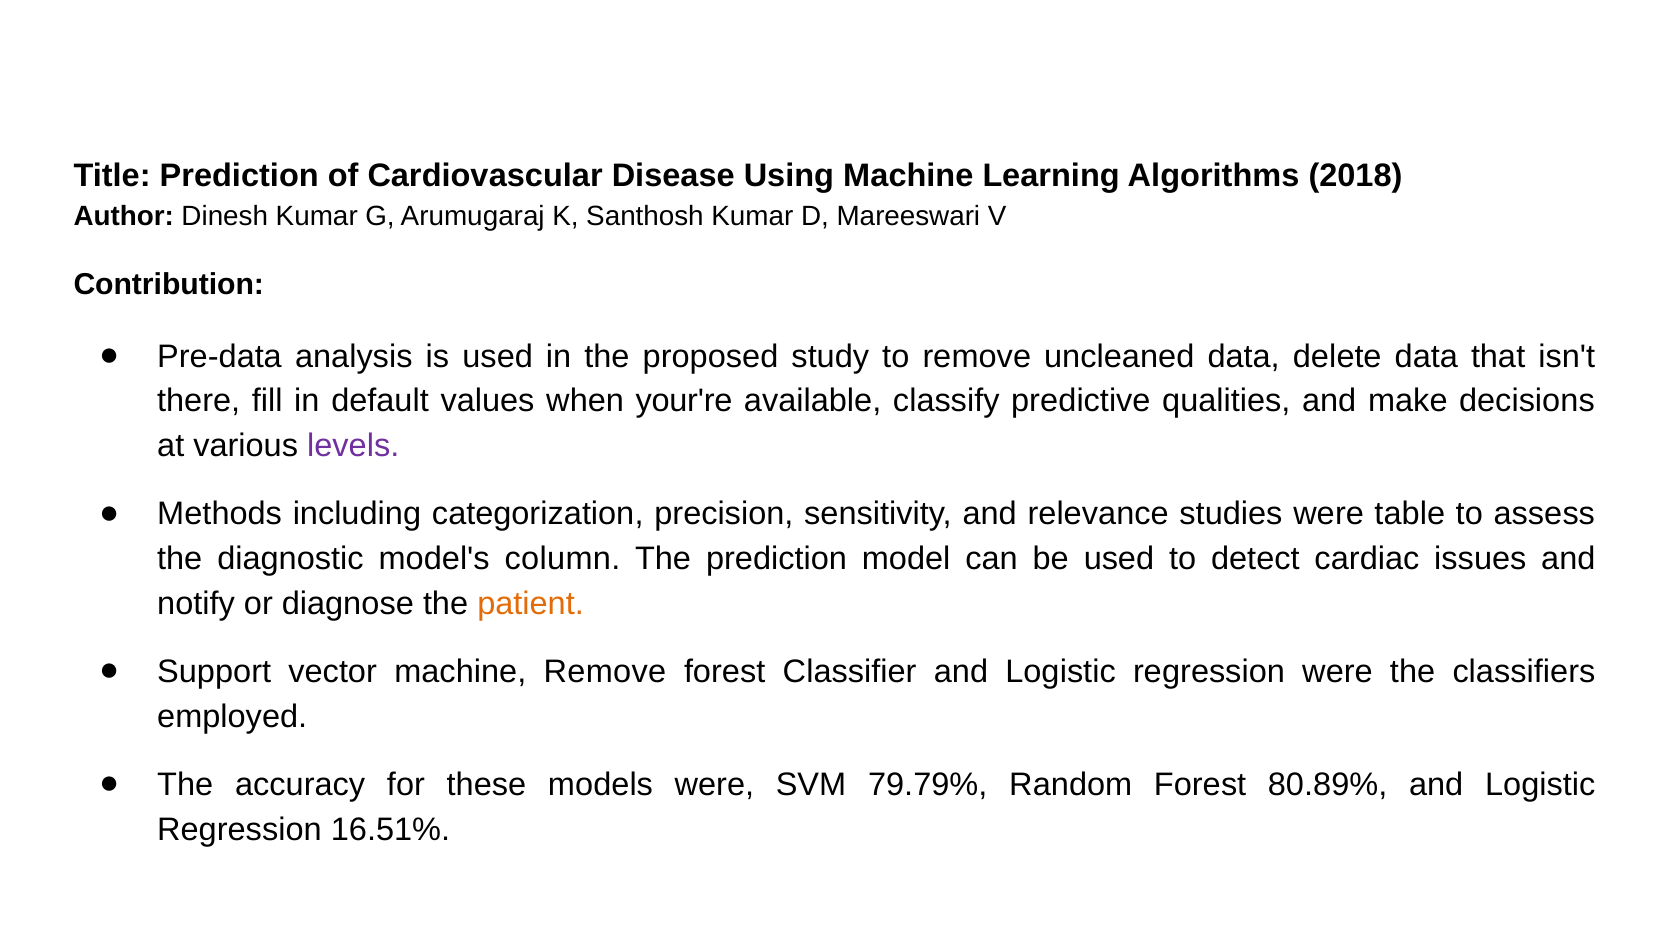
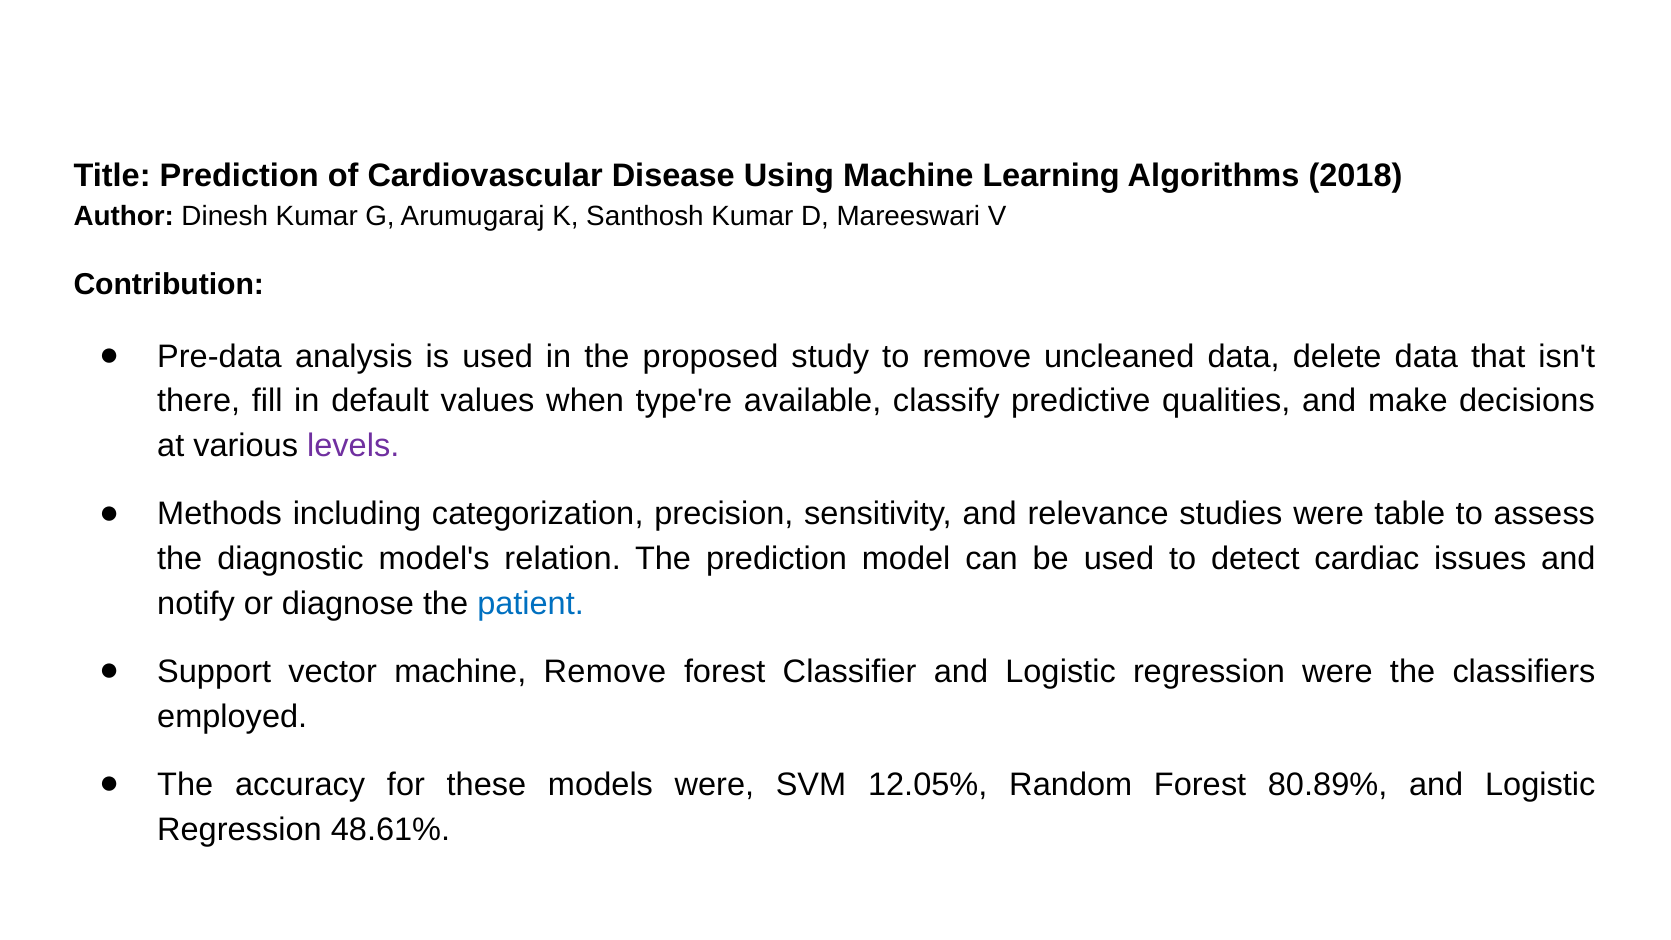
your're: your're -> type're
column: column -> relation
patient colour: orange -> blue
79.79%: 79.79% -> 12.05%
16.51%: 16.51% -> 48.61%
